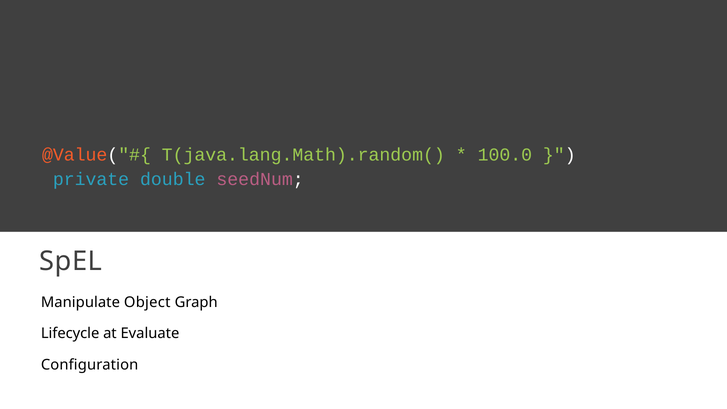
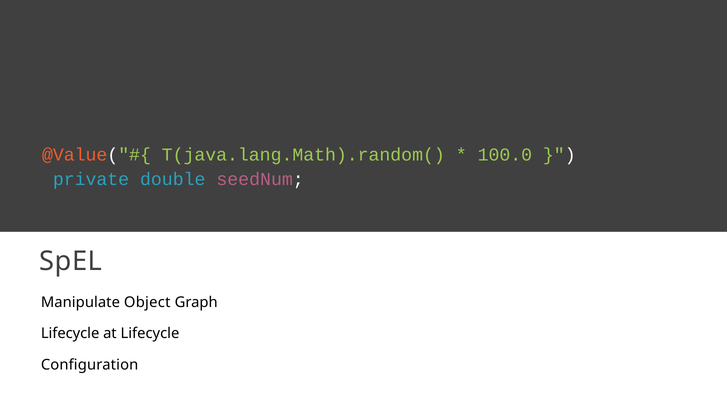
at Evaluate: Evaluate -> Lifecycle
